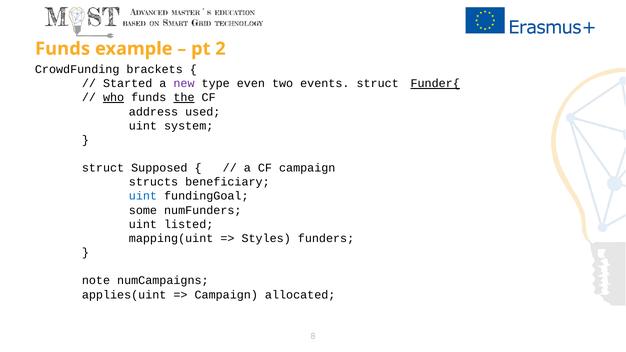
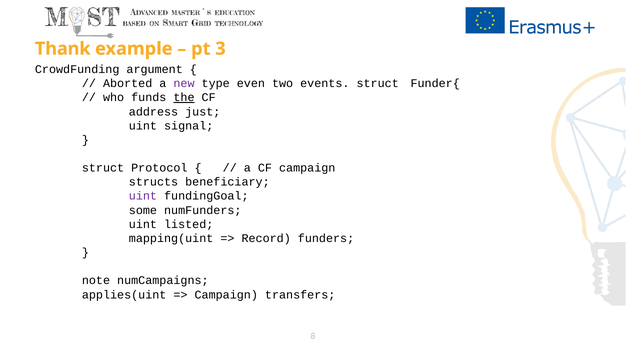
Funds at (63, 49): Funds -> Thank
2: 2 -> 3
brackets: brackets -> argument
Started: Started -> Aborted
Funder{ underline: present -> none
who underline: present -> none
used: used -> just
system: system -> signal
Supposed: Supposed -> Protocol
uint at (143, 196) colour: blue -> purple
Styles: Styles -> Record
allocated: allocated -> transfers
